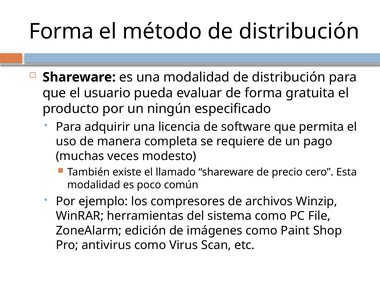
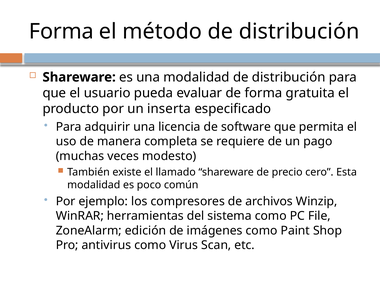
ningún: ningún -> inserta
